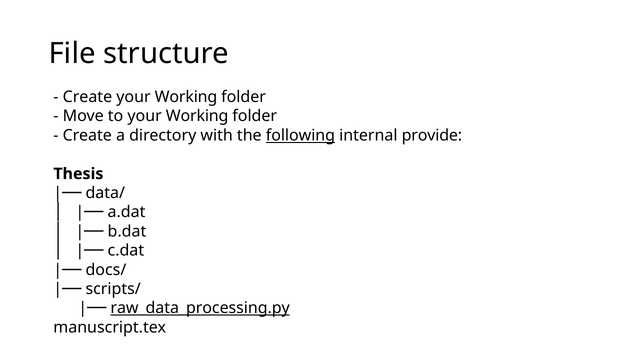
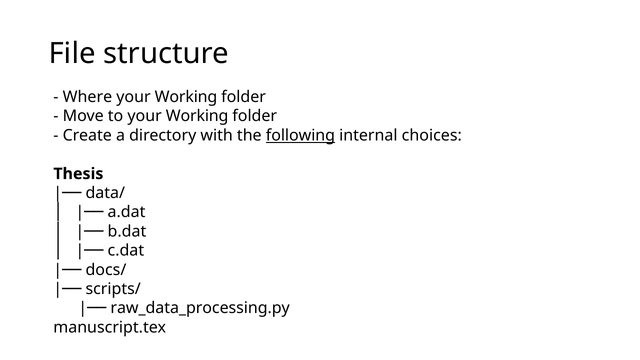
Create at (87, 97): Create -> Where
provide: provide -> choices
raw_data_processing.py underline: present -> none
